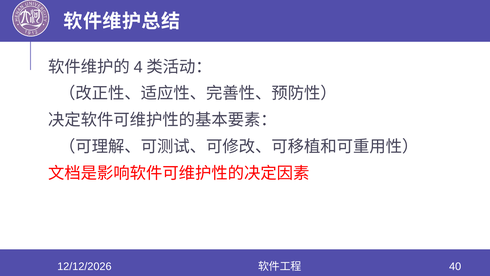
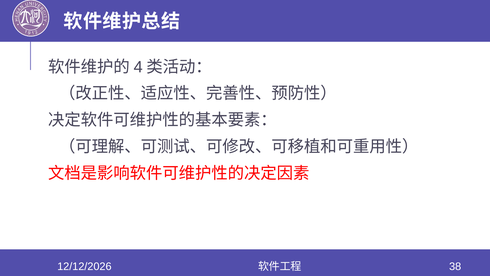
40: 40 -> 38
